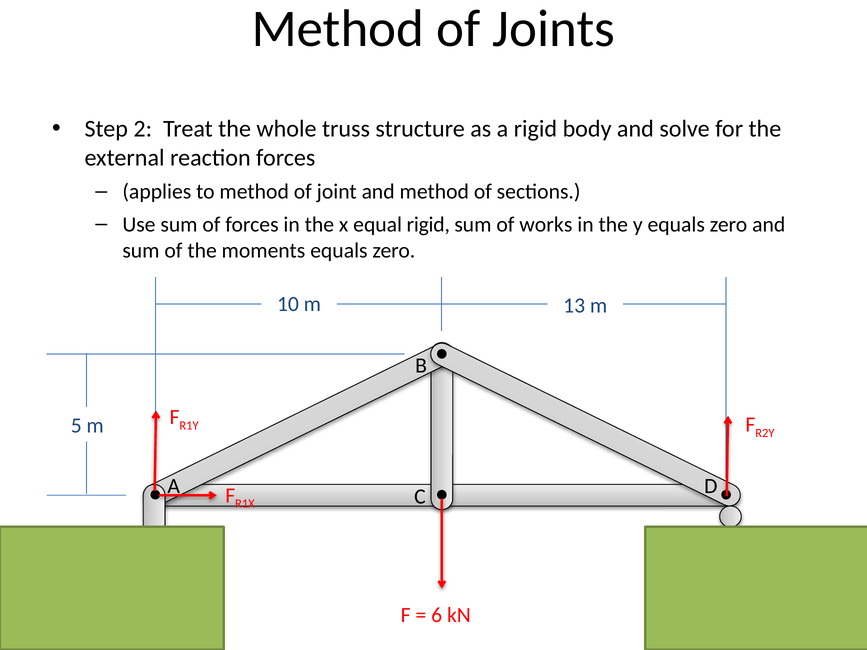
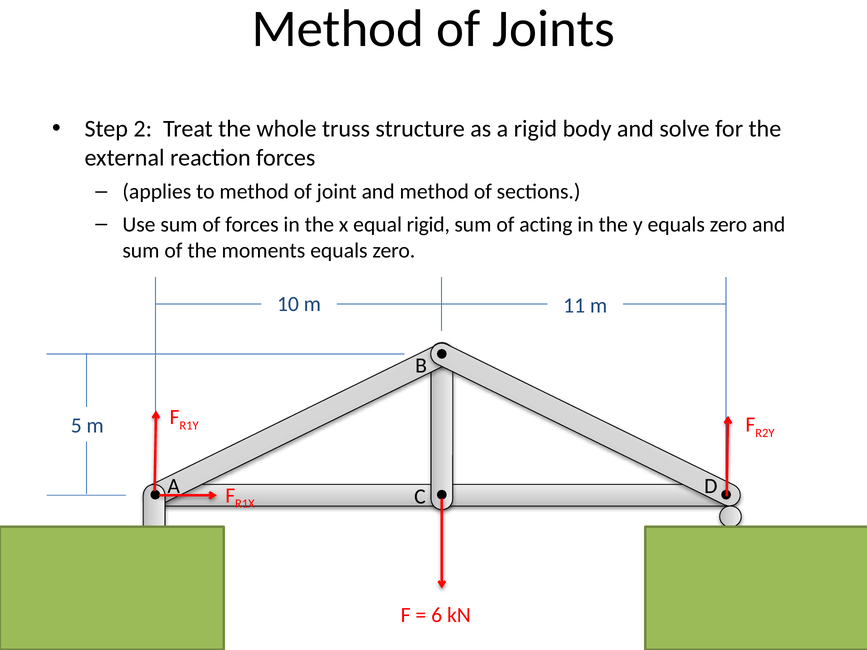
works: works -> acting
13: 13 -> 11
